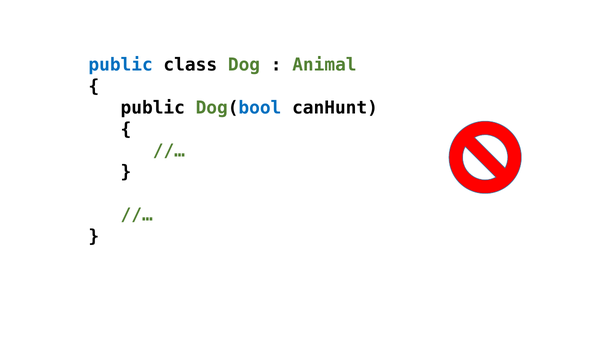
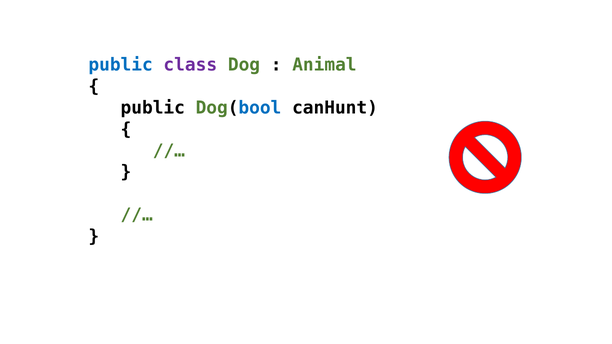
class colour: black -> purple
